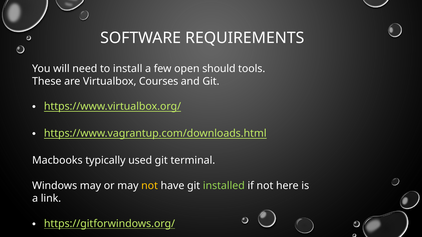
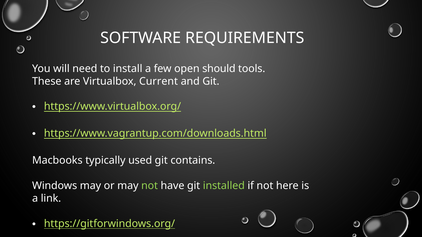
Courses: Courses -> Current
terminal: terminal -> contains
not at (150, 186) colour: yellow -> light green
